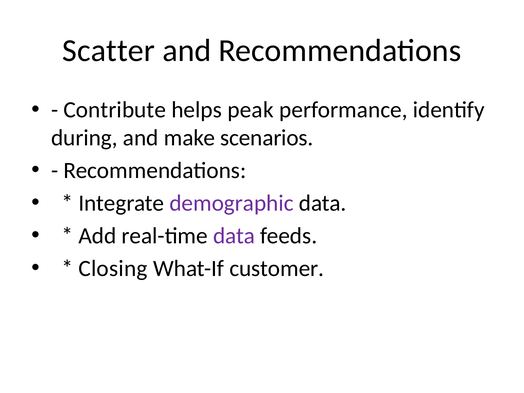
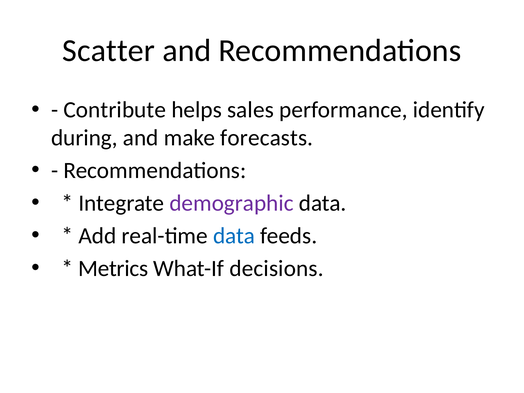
peak: peak -> sales
scenarios: scenarios -> forecasts
data at (234, 236) colour: purple -> blue
Closing: Closing -> Metrics
customer: customer -> decisions
